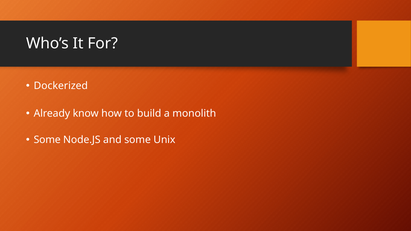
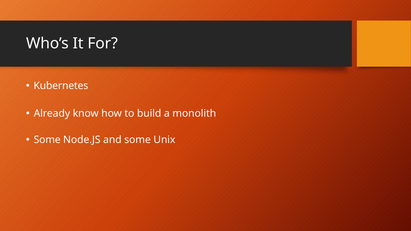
Dockerized: Dockerized -> Kubernetes
